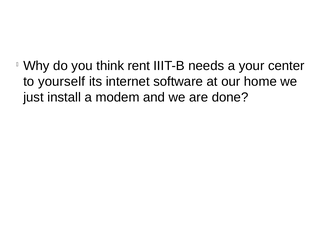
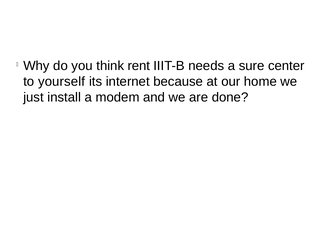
your: your -> sure
software: software -> because
